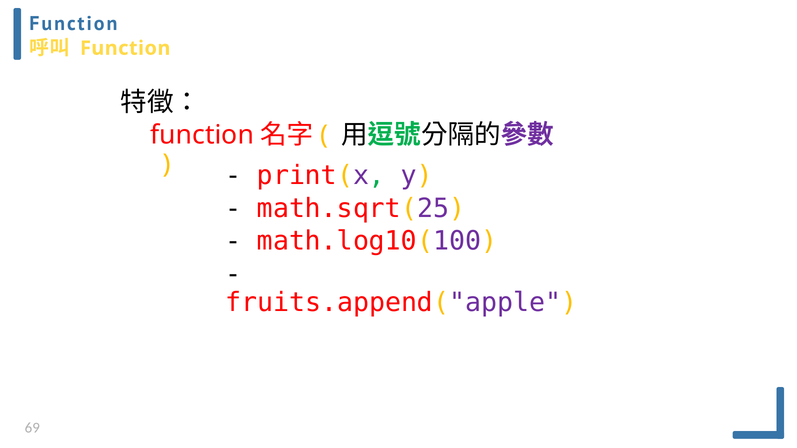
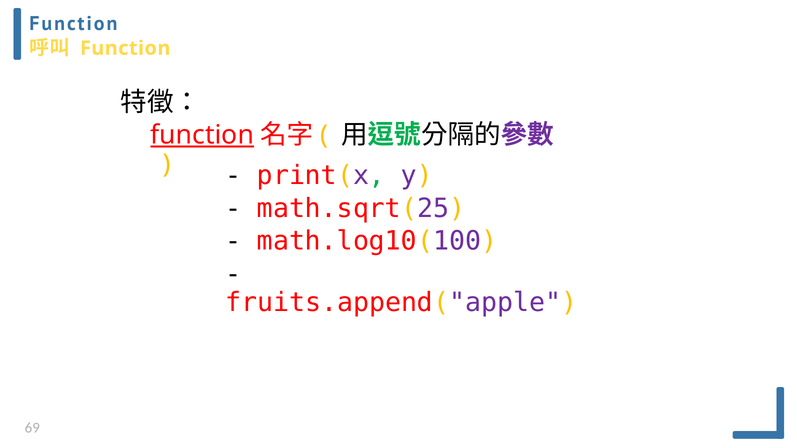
function at (202, 135) underline: none -> present
